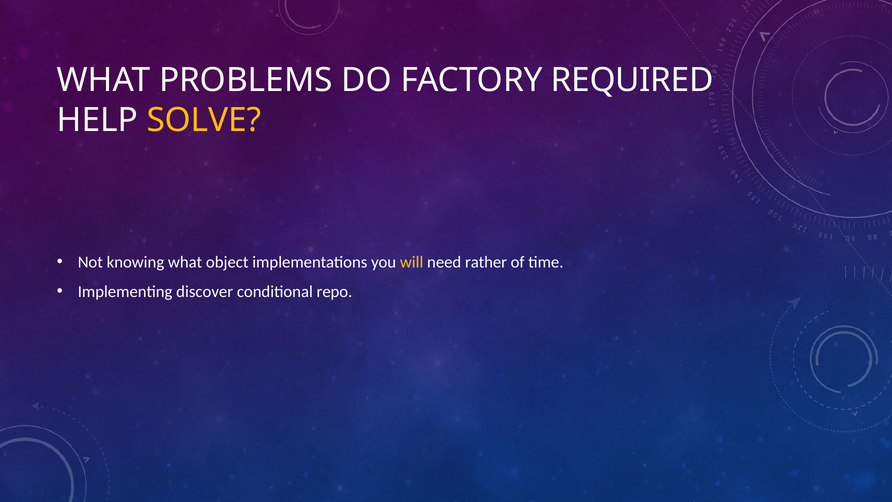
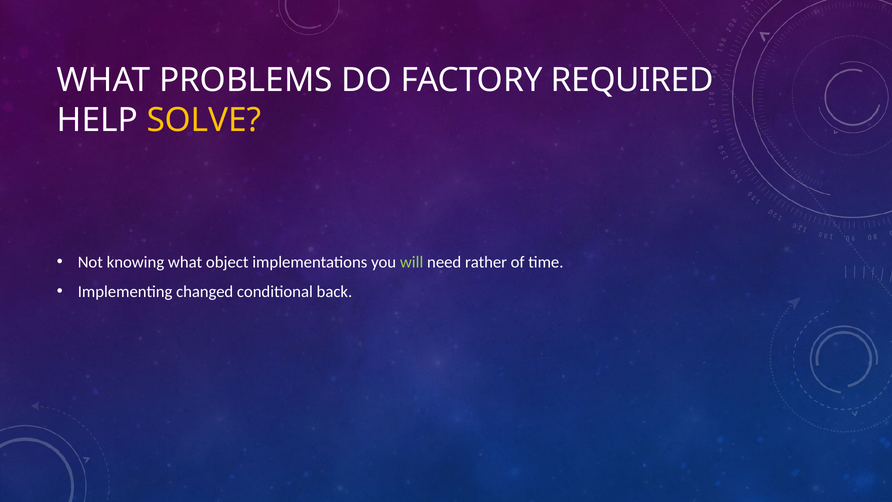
will colour: yellow -> light green
discover: discover -> changed
repo: repo -> back
